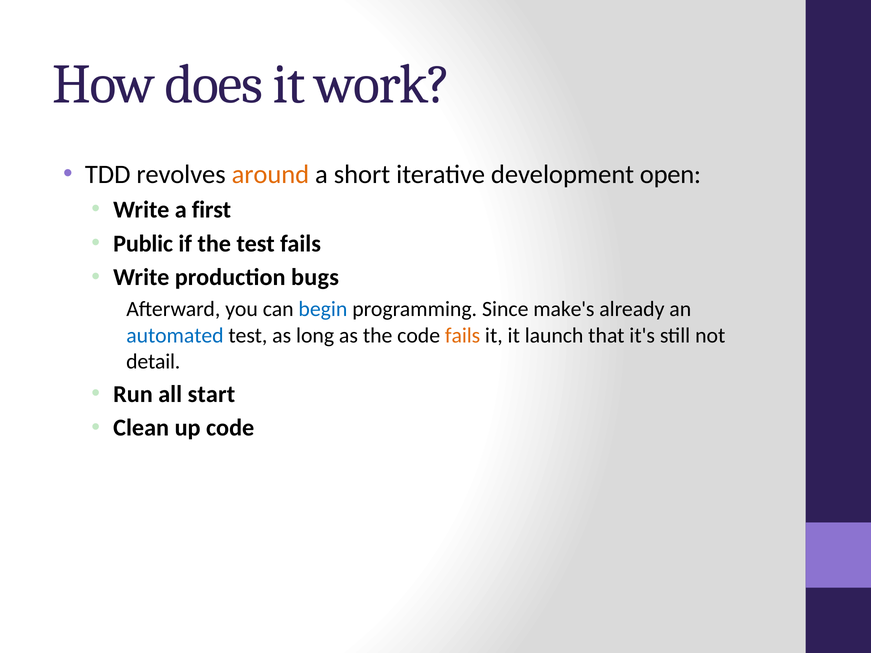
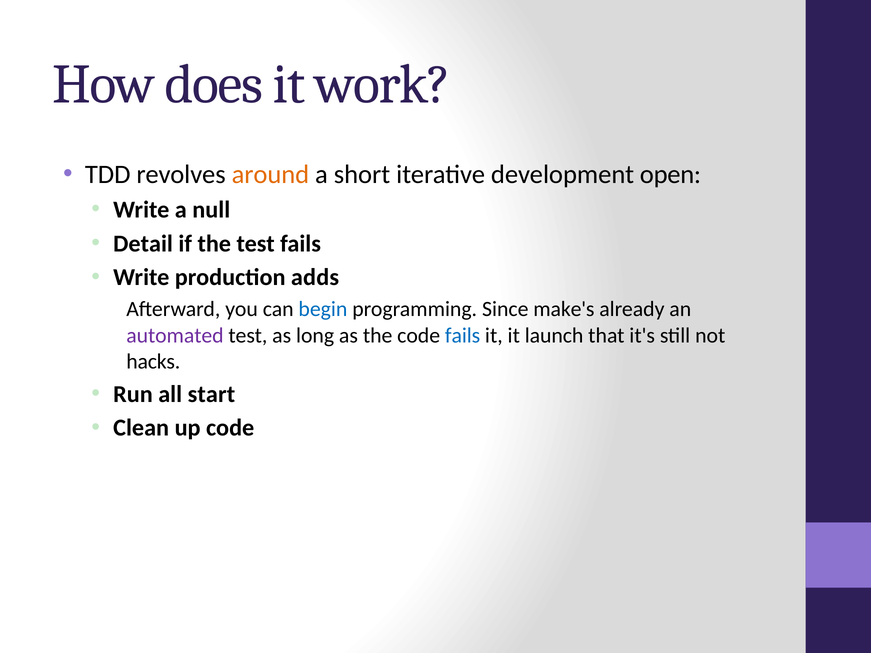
first: first -> null
Public: Public -> Detail
bugs: bugs -> adds
automated colour: blue -> purple
fails at (463, 335) colour: orange -> blue
detail: detail -> hacks
